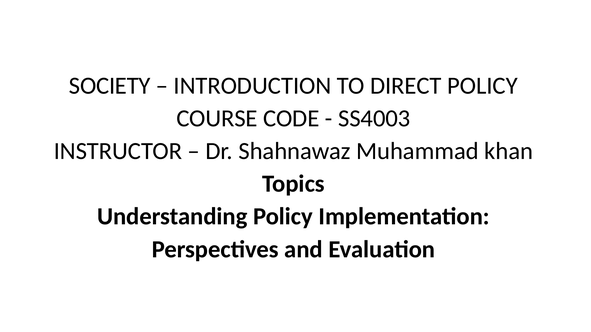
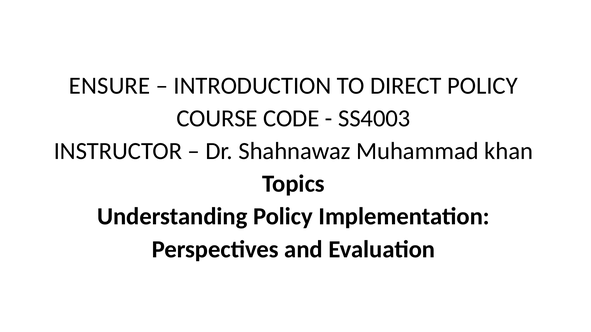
SOCIETY: SOCIETY -> ENSURE
